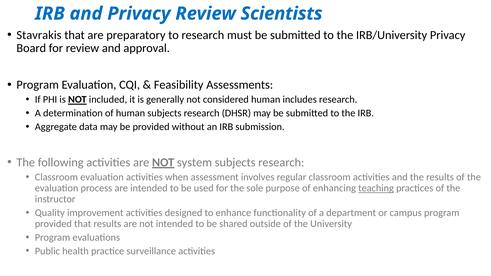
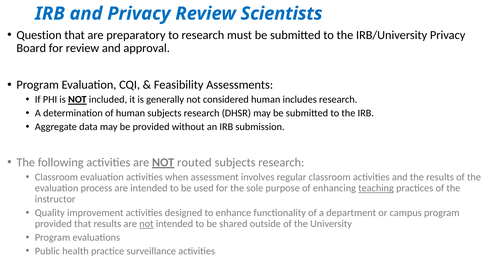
Stavrakis: Stavrakis -> Question
system: system -> routed
not at (146, 224) underline: none -> present
